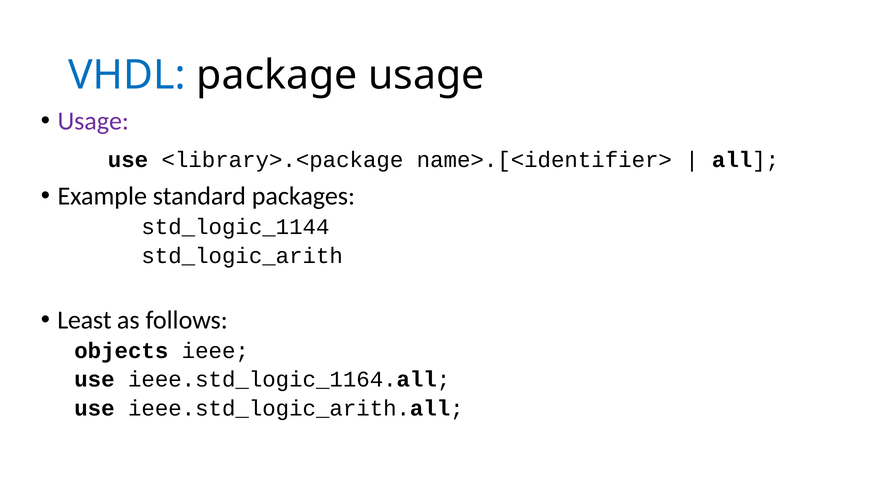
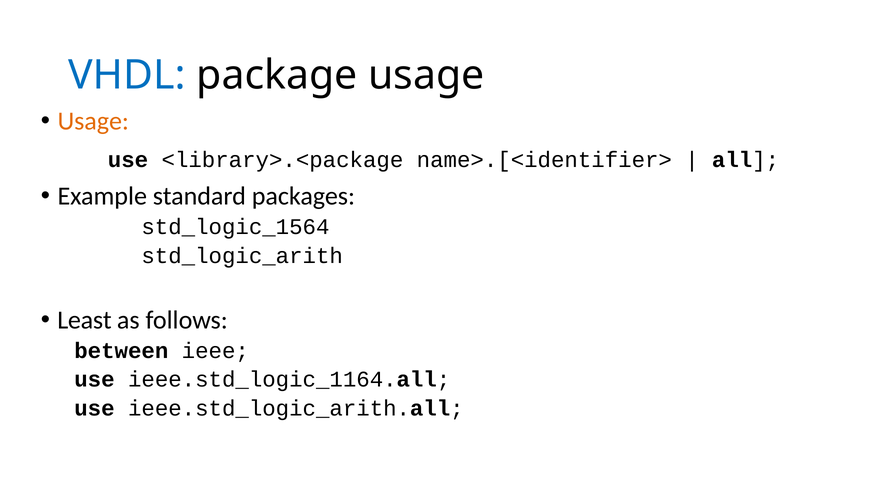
Usage at (93, 121) colour: purple -> orange
std_logic_1144: std_logic_1144 -> std_logic_1564
objects: objects -> between
